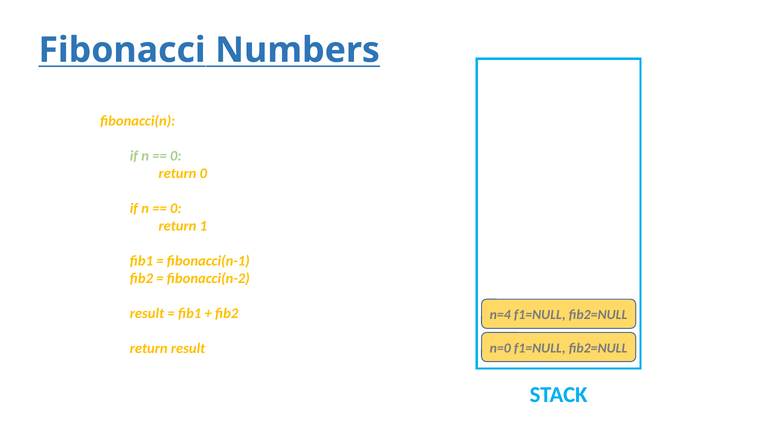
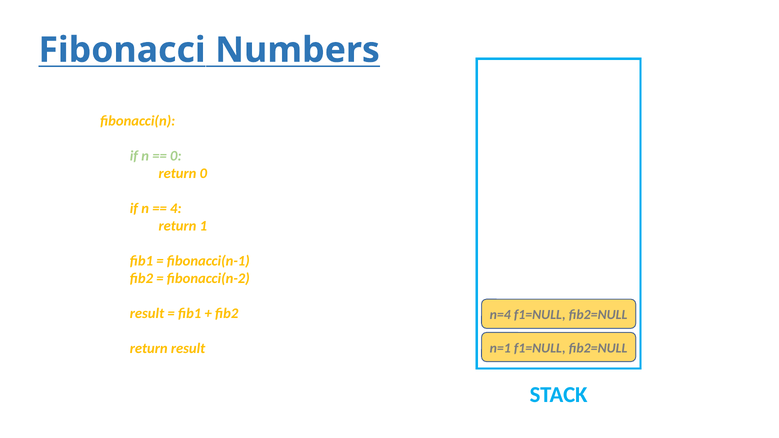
0 at (176, 208): 0 -> 4
n=0: n=0 -> n=1
